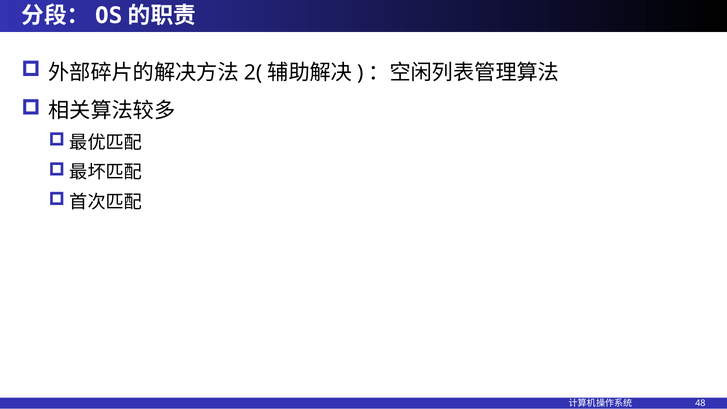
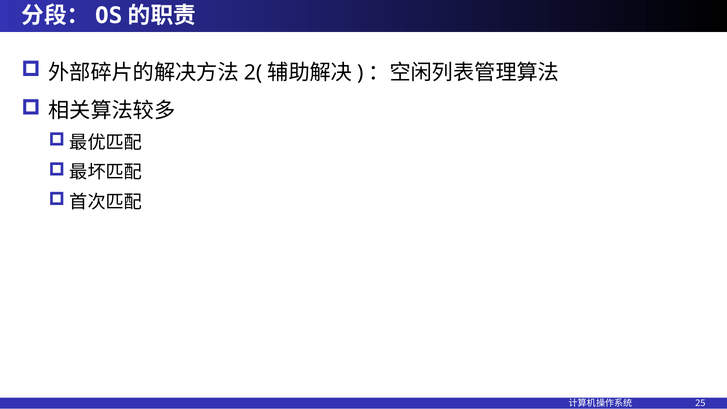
48: 48 -> 25
